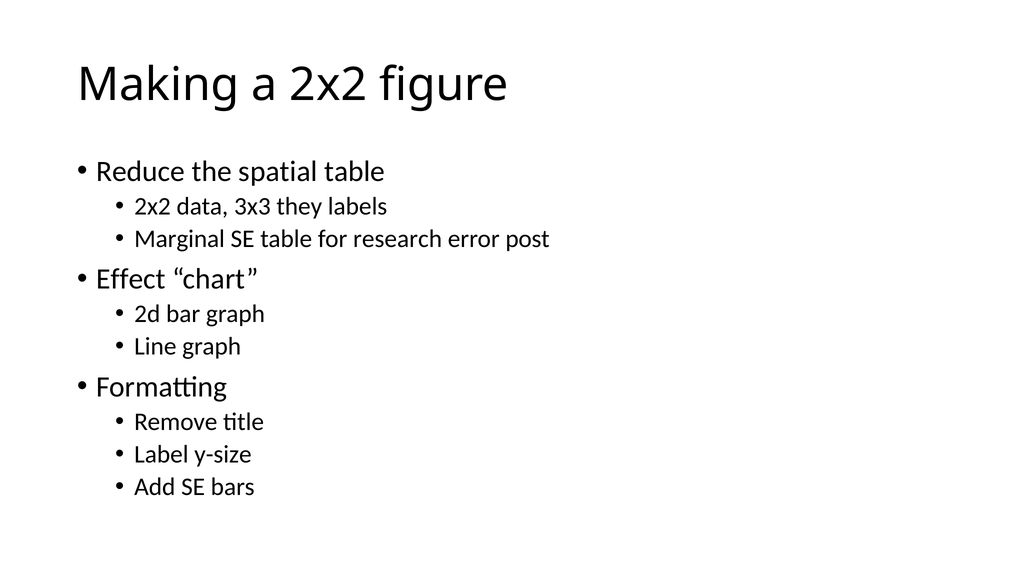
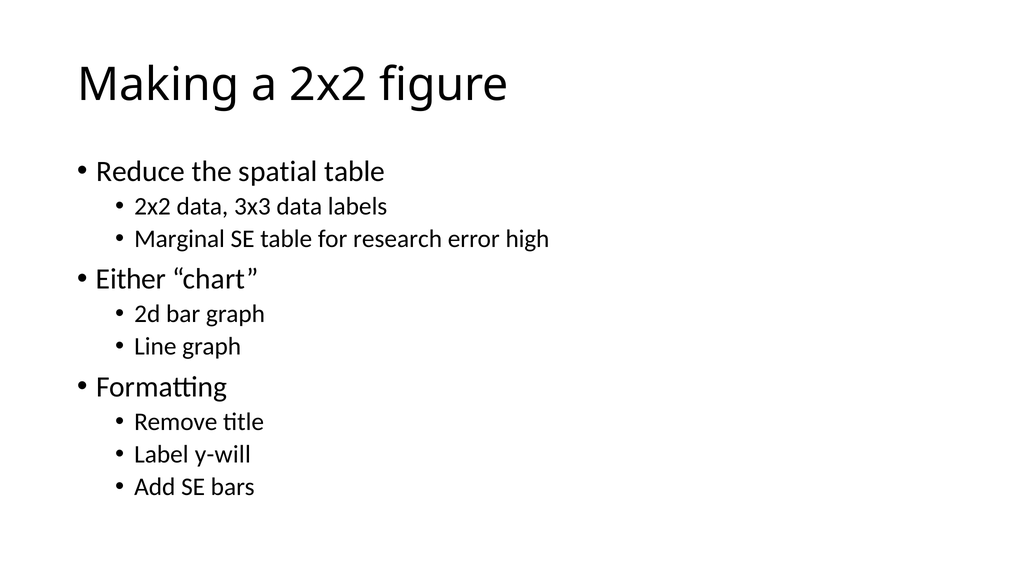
3x3 they: they -> data
post: post -> high
Effect: Effect -> Either
y-size: y-size -> y-will
